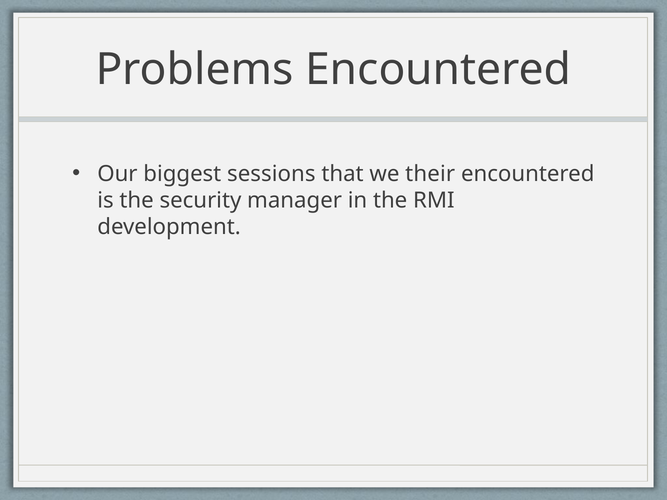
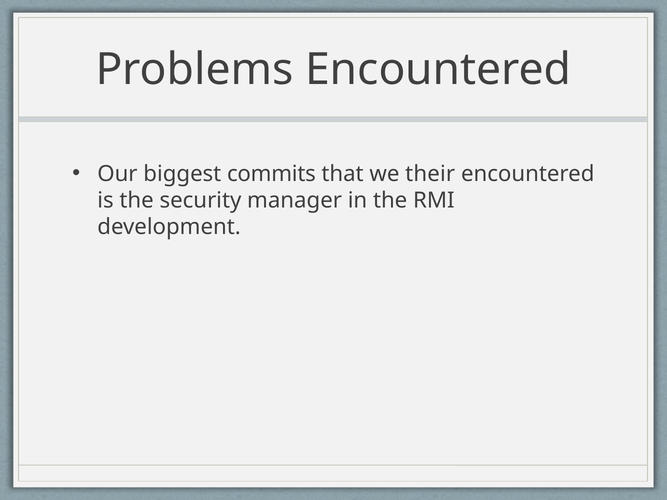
sessions: sessions -> commits
